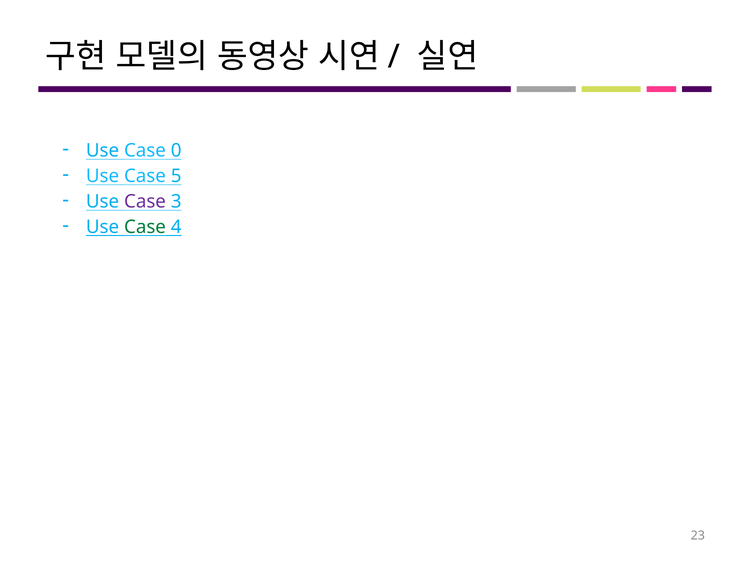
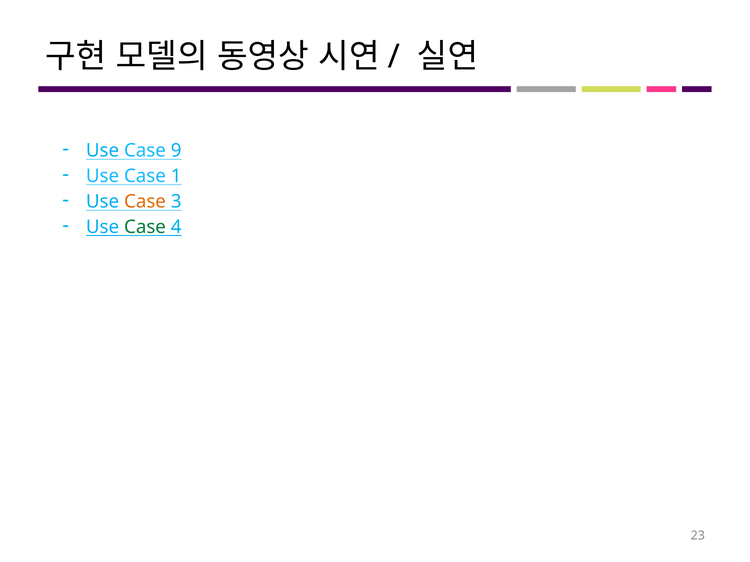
0: 0 -> 9
5: 5 -> 1
Case at (145, 202) colour: purple -> orange
